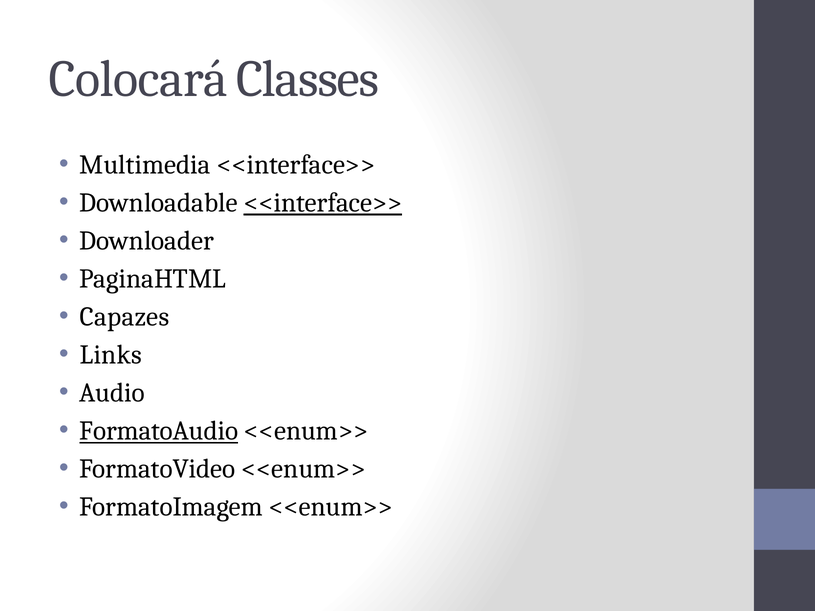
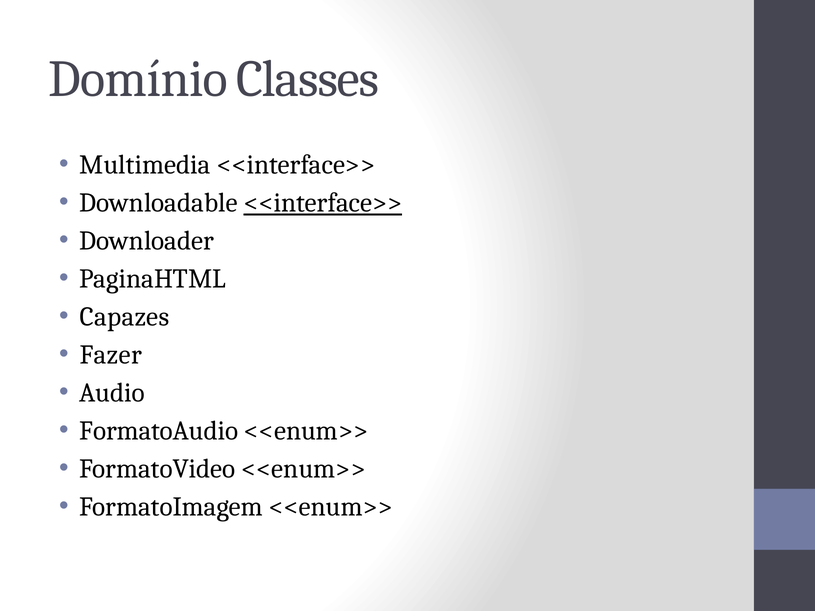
Colocará: Colocará -> Domínio
Links: Links -> Fazer
FormatoAudio underline: present -> none
